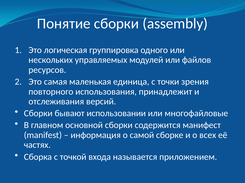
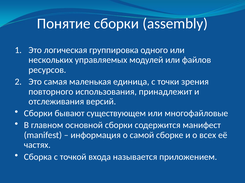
использовании: использовании -> существующем
